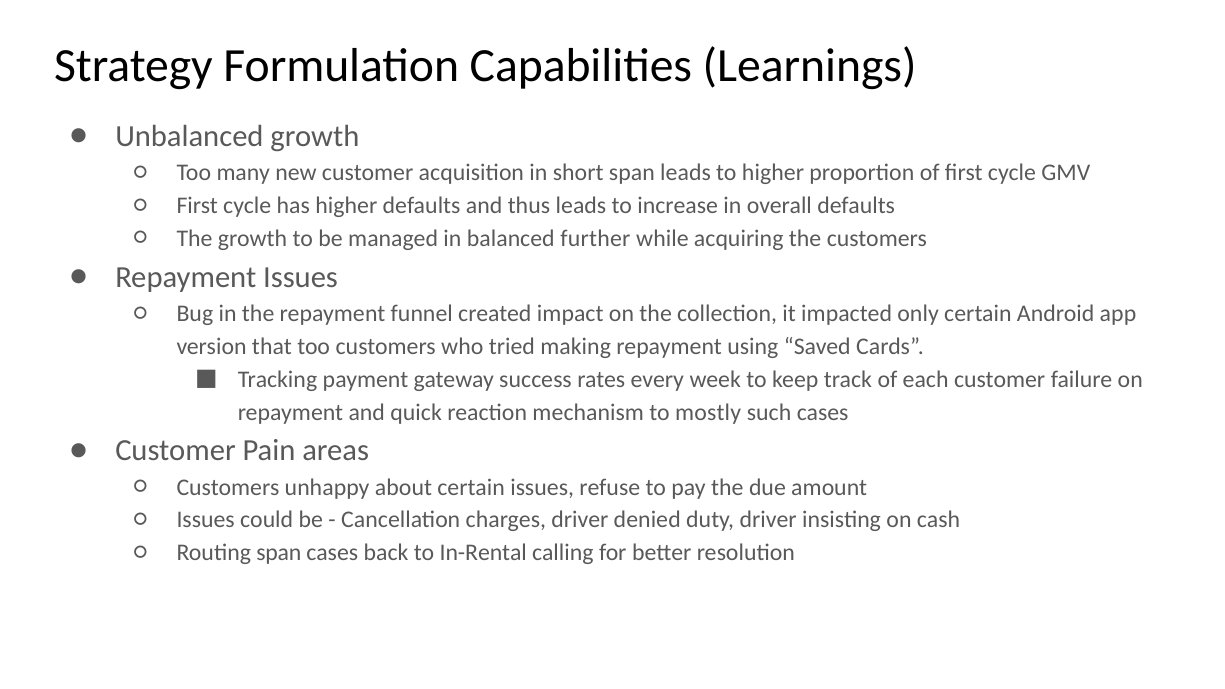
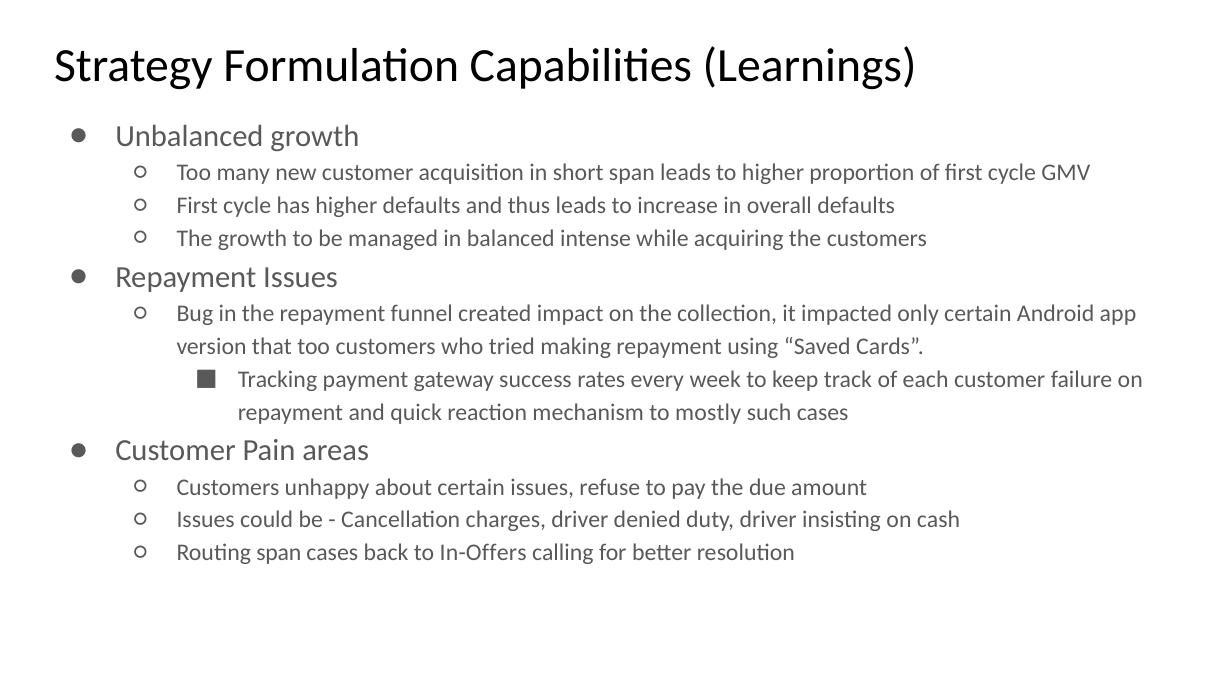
further: further -> intense
In-Rental: In-Rental -> In-Offers
